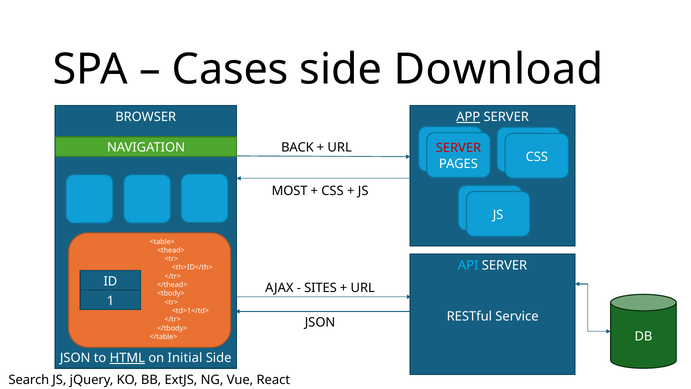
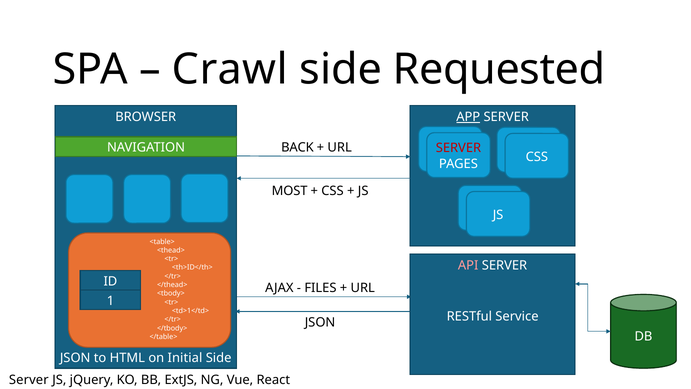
Cases: Cases -> Crawl
Download: Download -> Requested
API colour: light blue -> pink
SITES: SITES -> FILES
HTML underline: present -> none
Search at (29, 380): Search -> Server
